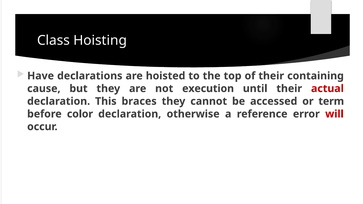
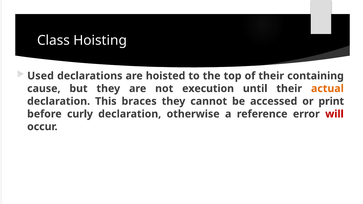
Have: Have -> Used
actual colour: red -> orange
term: term -> print
color: color -> curly
